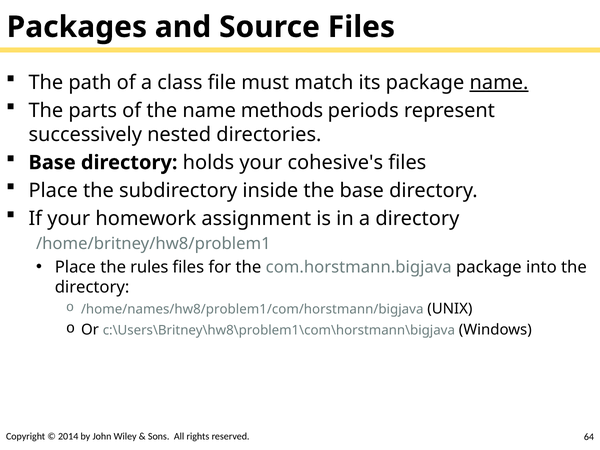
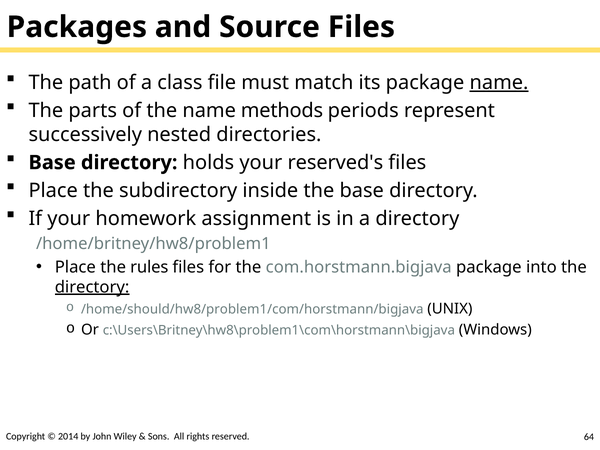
cohesive's: cohesive's -> reserved's
directory at (92, 287) underline: none -> present
/home/names/hw8/problem1/com/horstmann/bigjava: /home/names/hw8/problem1/com/horstmann/bigjava -> /home/should/hw8/problem1/com/horstmann/bigjava
